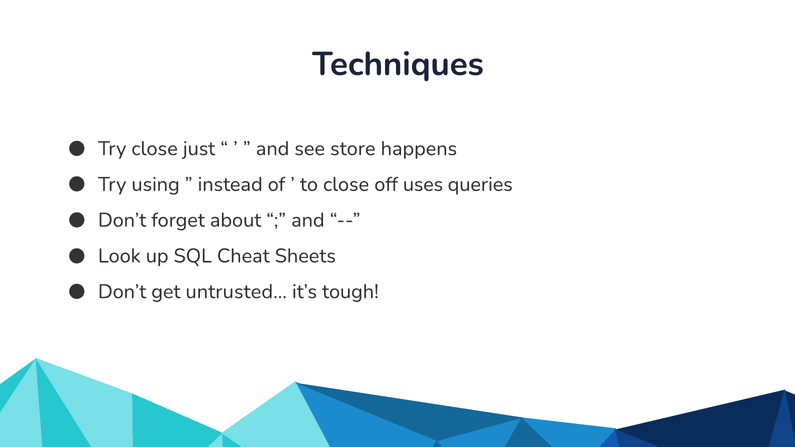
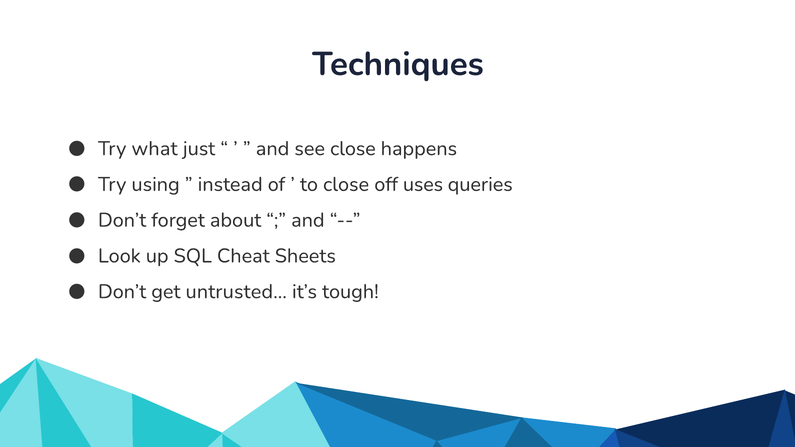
Try close: close -> what
see store: store -> close
